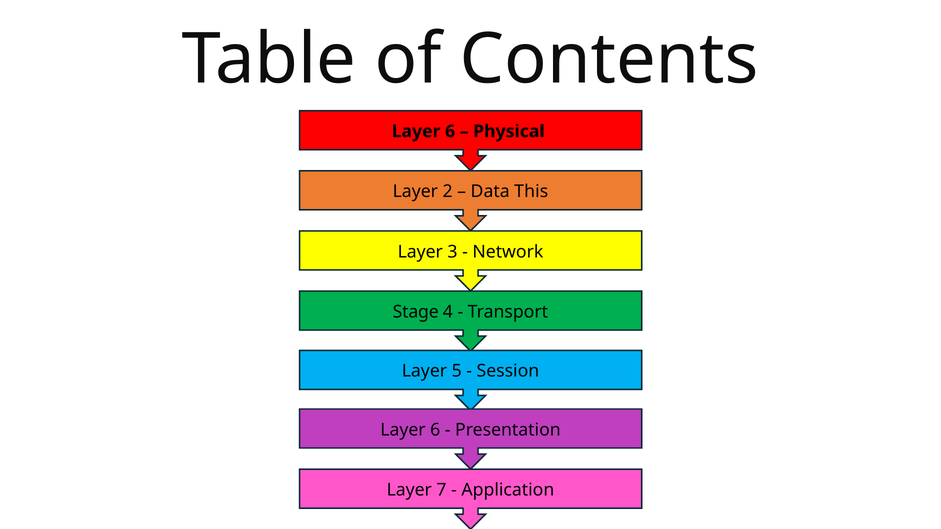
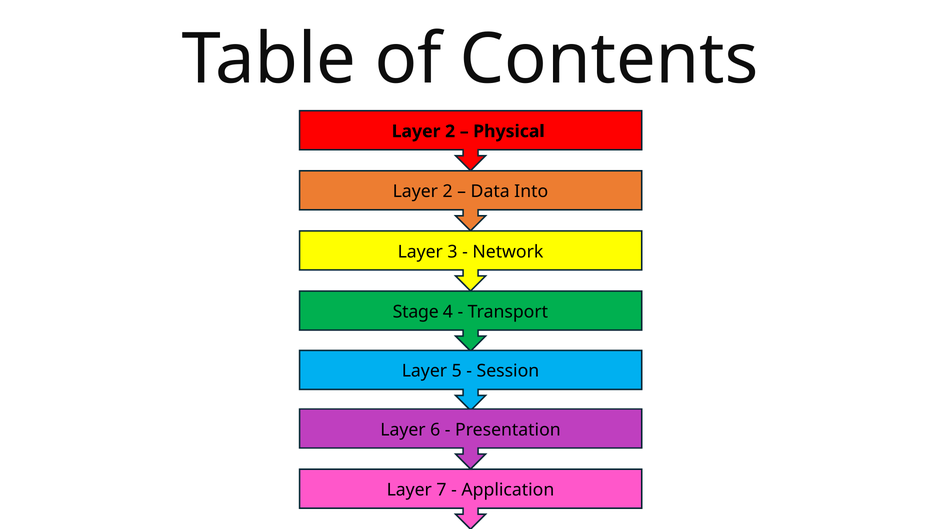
6 at (450, 131): 6 -> 2
This: This -> Into
